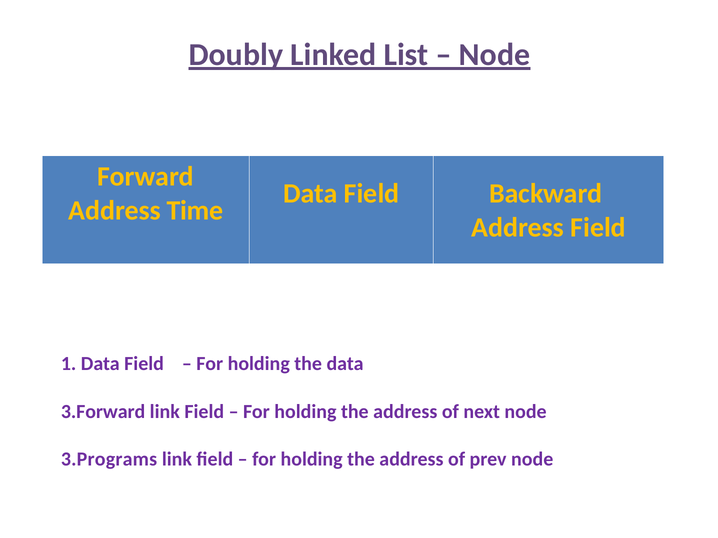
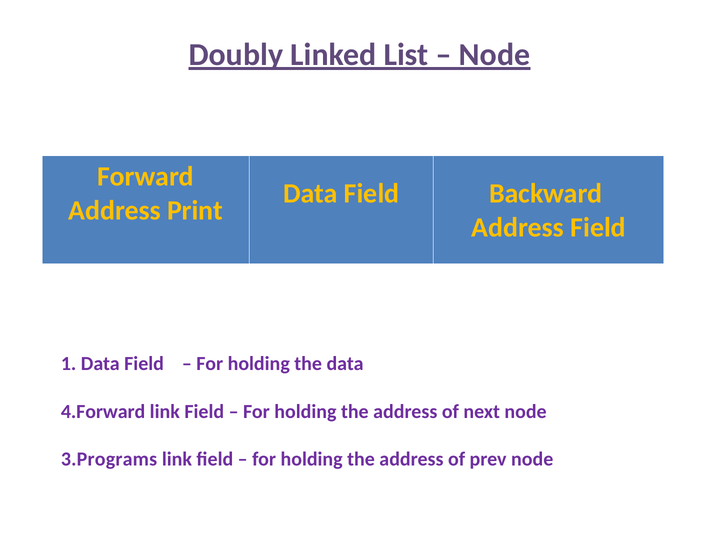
Time: Time -> Print
3.Forward: 3.Forward -> 4.Forward
